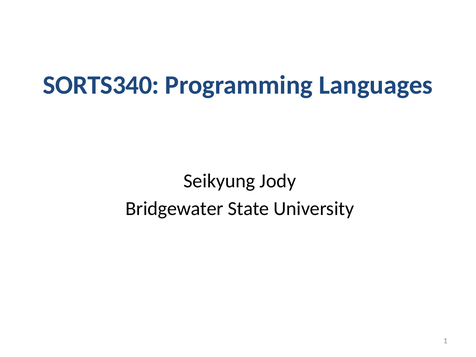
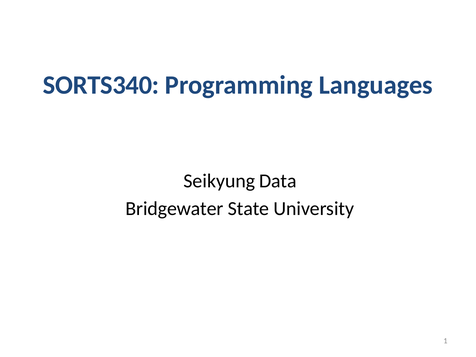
Jody: Jody -> Data
